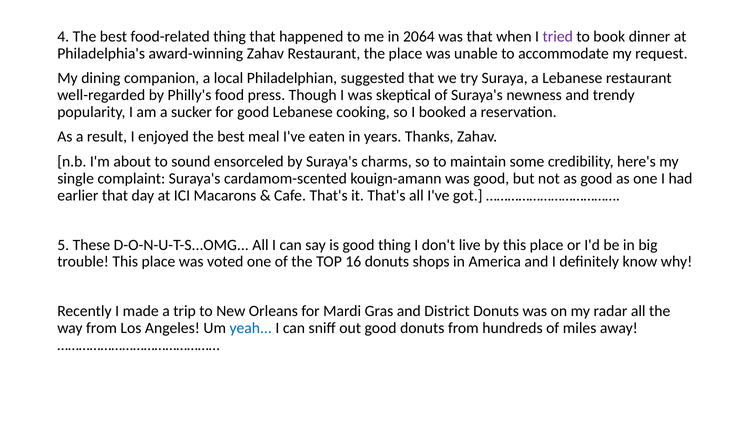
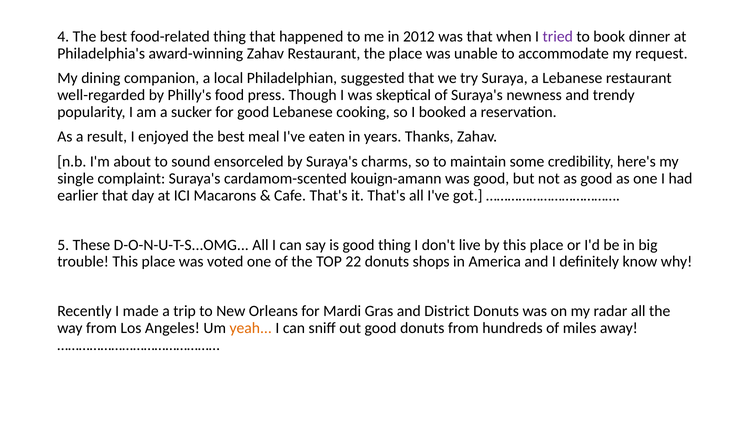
2064: 2064 -> 2012
16: 16 -> 22
yeah colour: blue -> orange
